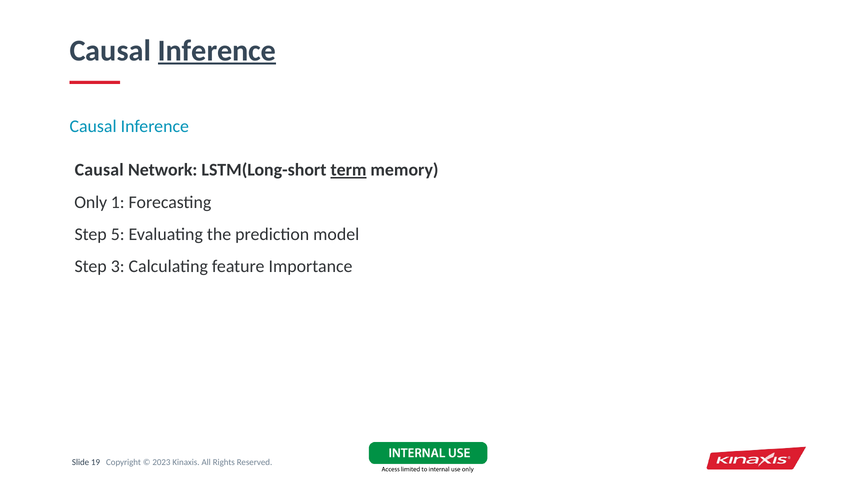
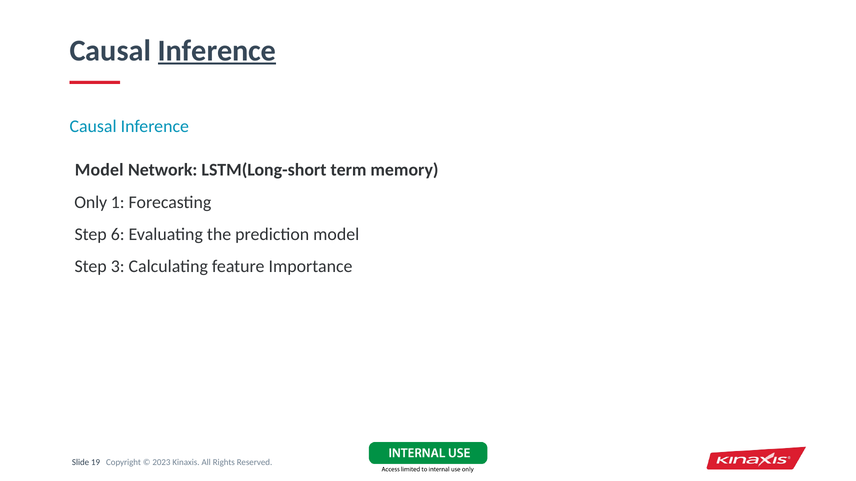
Causal at (99, 170): Causal -> Model
term underline: present -> none
5: 5 -> 6
